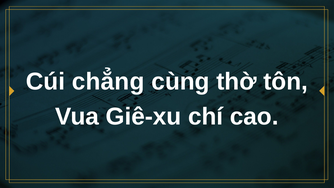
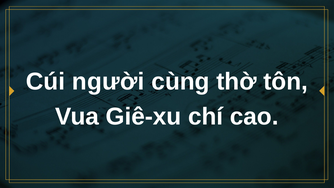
chẳng: chẳng -> người
